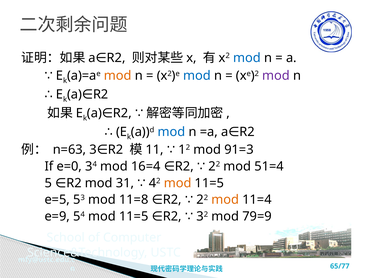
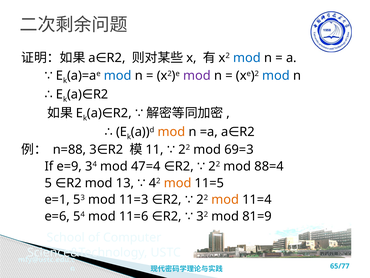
mod at (118, 76) colour: orange -> blue
mod at (197, 76) colour: blue -> purple
mod at (276, 76) colour: purple -> blue
mod at (171, 132) colour: blue -> orange
11 1: 1 -> 2
91=3: 91=3 -> 69=3
n=63: n=63 -> n=88
51=4: 51=4 -> 88=4
e=0: e=0 -> e=9
16=4: 16=4 -> 47=4
31: 31 -> 13
e=5: e=5 -> e=1
11=8: 11=8 -> 11=3
79=9: 79=9 -> 81=9
e=9: e=9 -> e=6
54 mod 11=5: 11=5 -> 11=6
